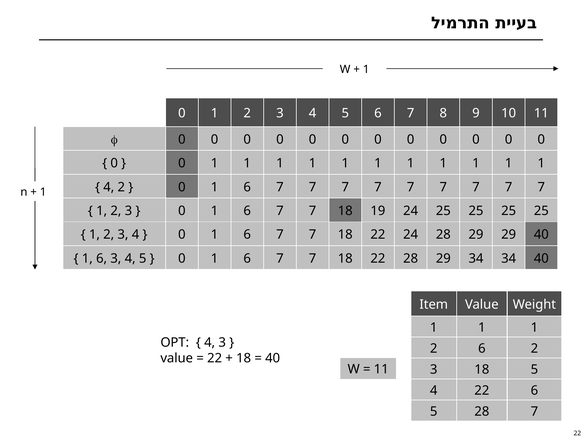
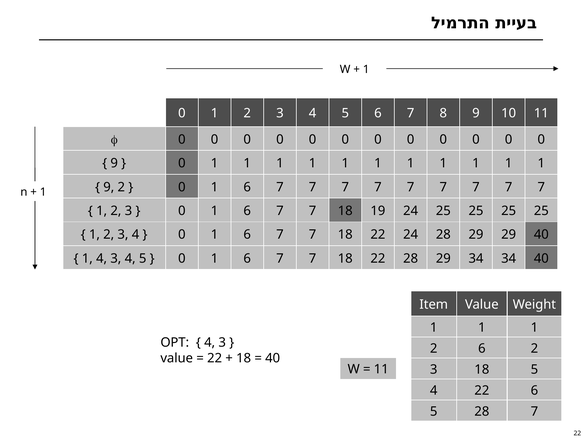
0 at (114, 163): 0 -> 9
4 at (109, 187): 4 -> 9
6 at (102, 258): 6 -> 4
